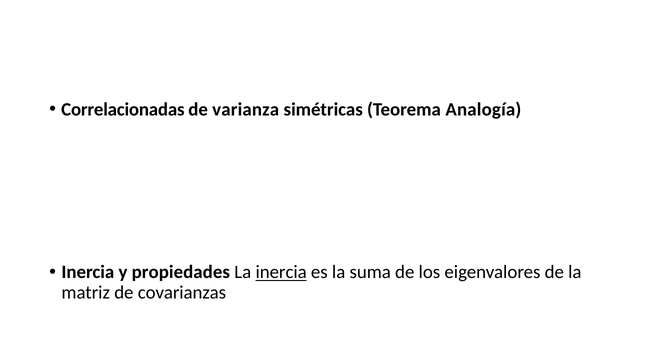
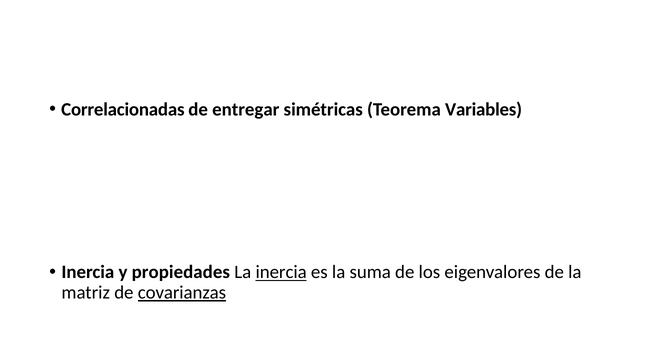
varianza: varianza -> entregar
Analogía: Analogía -> Variables
covarianzas underline: none -> present
